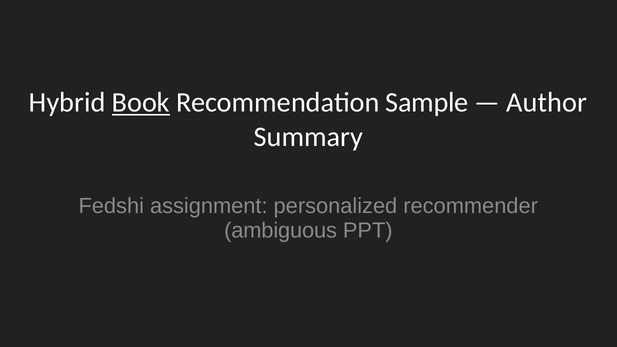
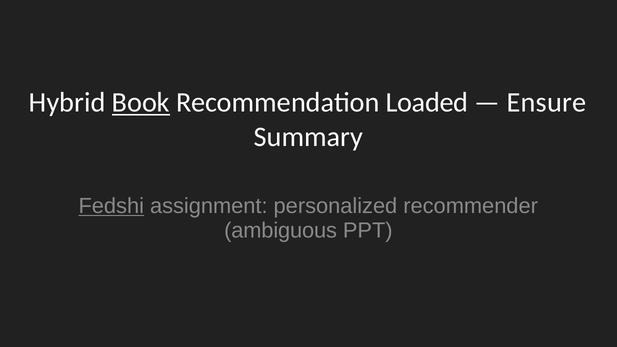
Sample: Sample -> Loaded
Author: Author -> Ensure
Fedshi underline: none -> present
